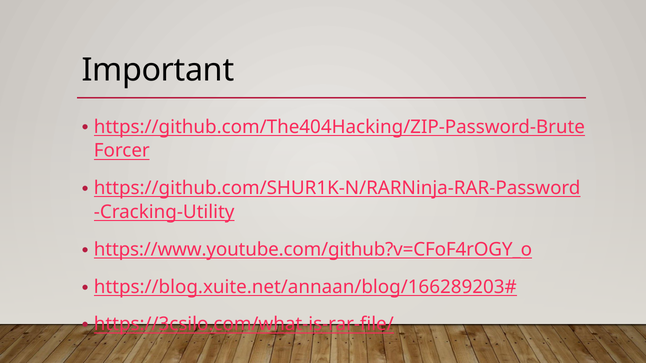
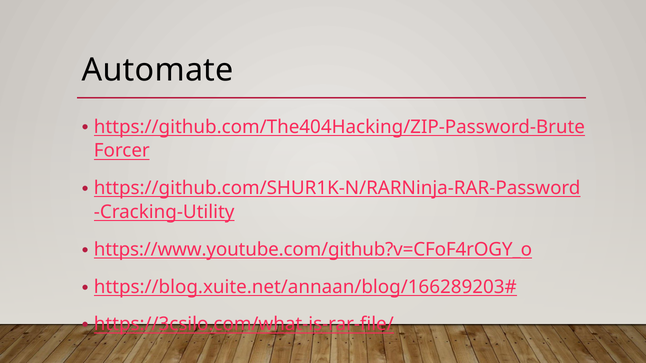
Important: Important -> Automate
